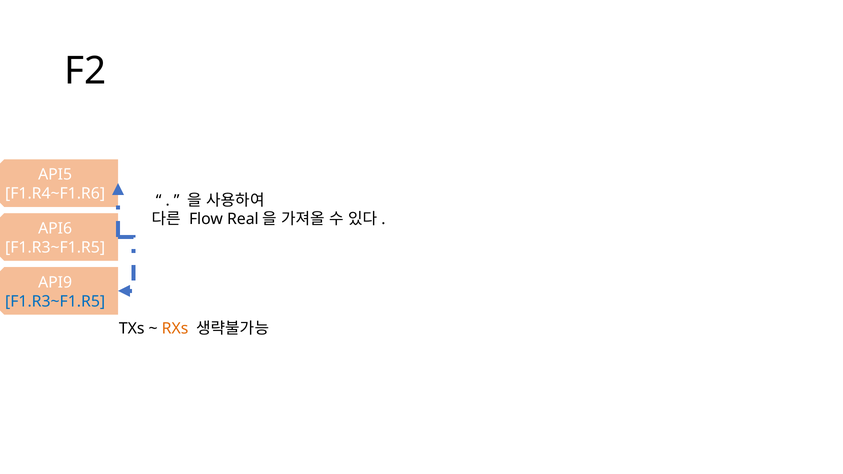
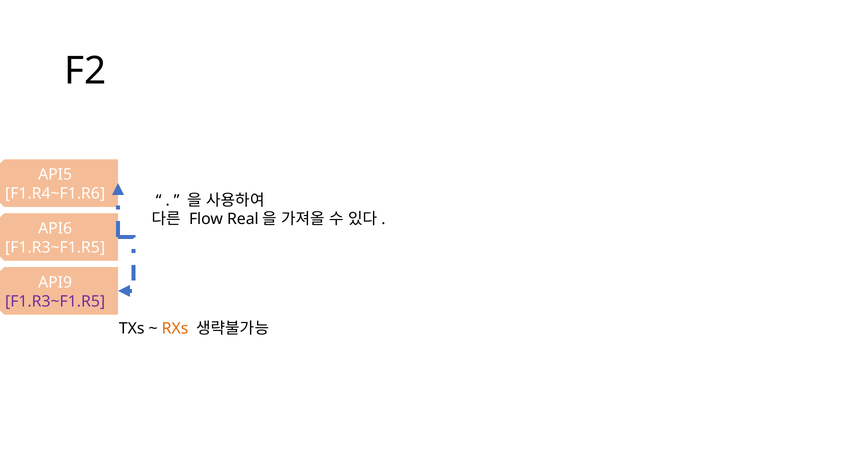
F1.R3~F1.R5 at (55, 302) colour: blue -> purple
